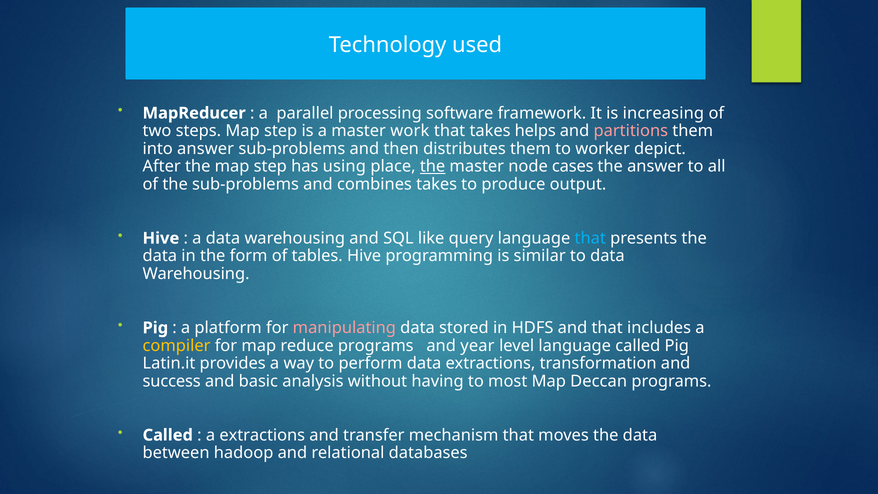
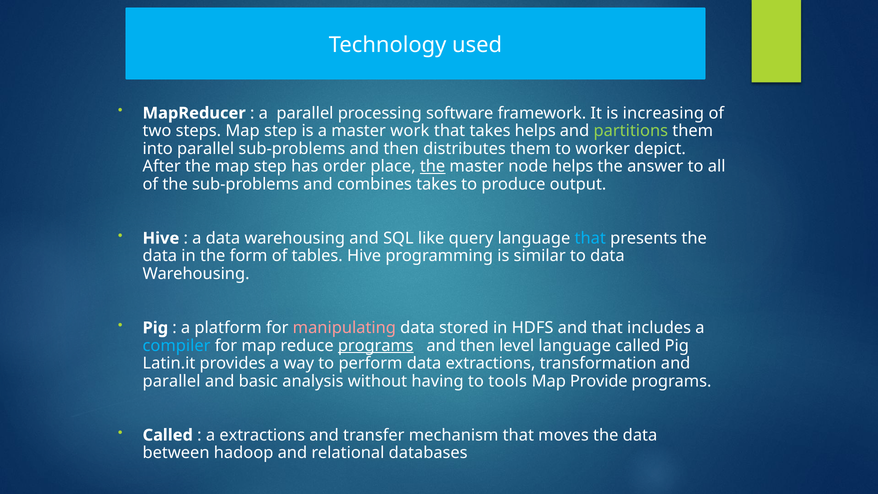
partitions colour: pink -> light green
into answer: answer -> parallel
using: using -> order
node cases: cases -> helps
compiler colour: yellow -> light blue
programs at (376, 346) underline: none -> present
year at (477, 346): year -> then
success at (172, 381): success -> parallel
most: most -> tools
Deccan: Deccan -> Provide
